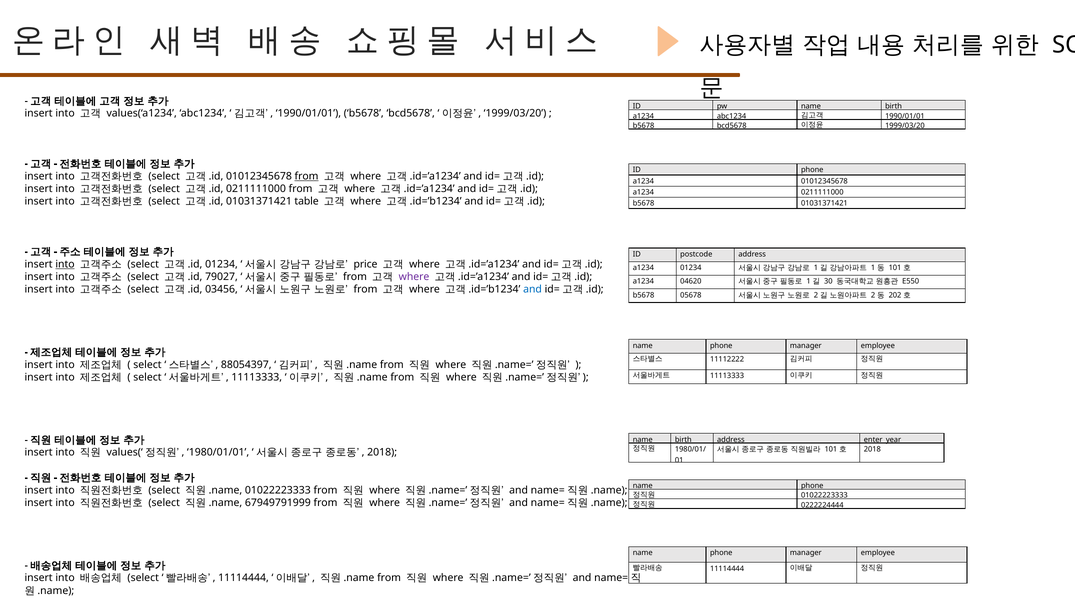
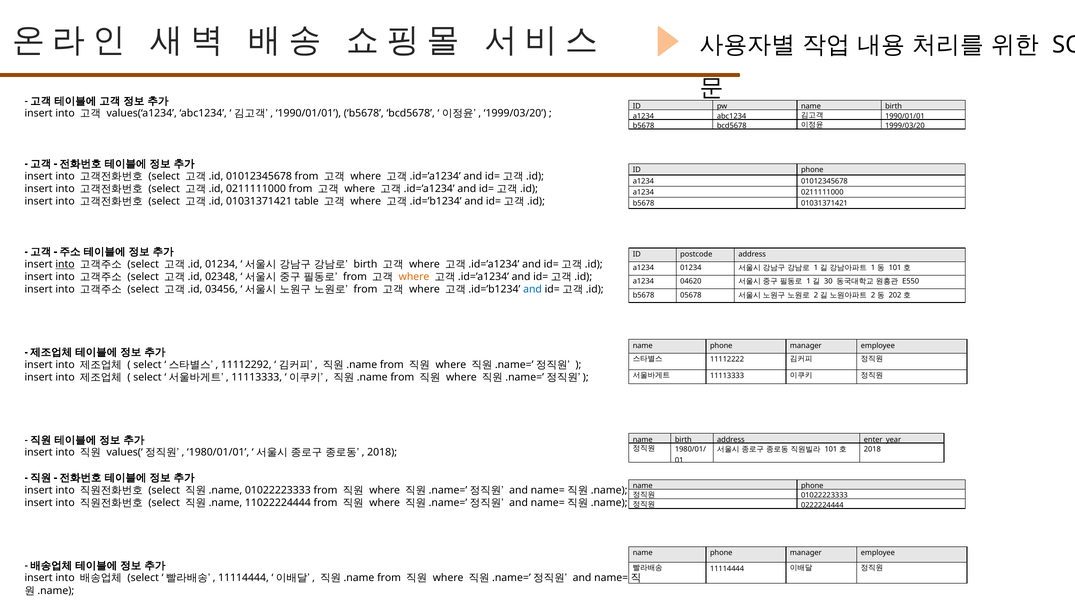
from at (307, 176) underline: present -> none
price at (366, 264): price -> birth
79027: 79027 -> 02348
where at (414, 277) colour: purple -> orange
88054397: 88054397 -> 11112292
67949791999: 67949791999 -> 11022224444
